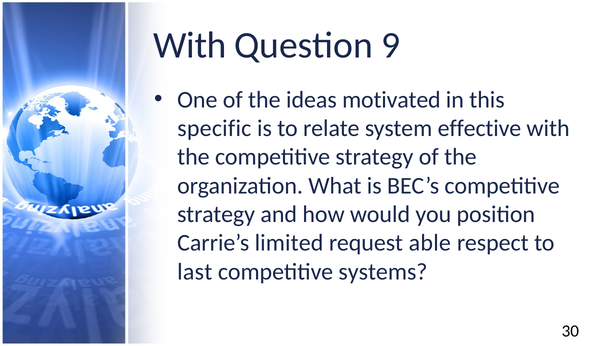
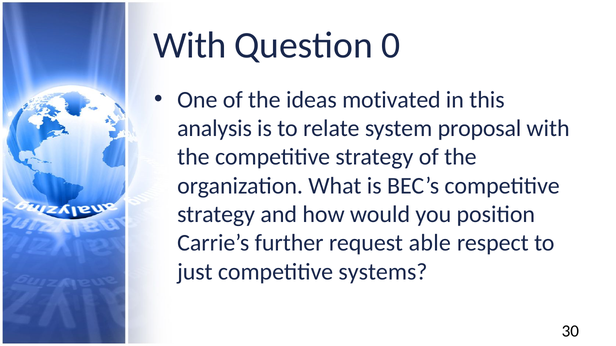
9: 9 -> 0
specific: specific -> analysis
effective: effective -> proposal
limited: limited -> further
last: last -> just
